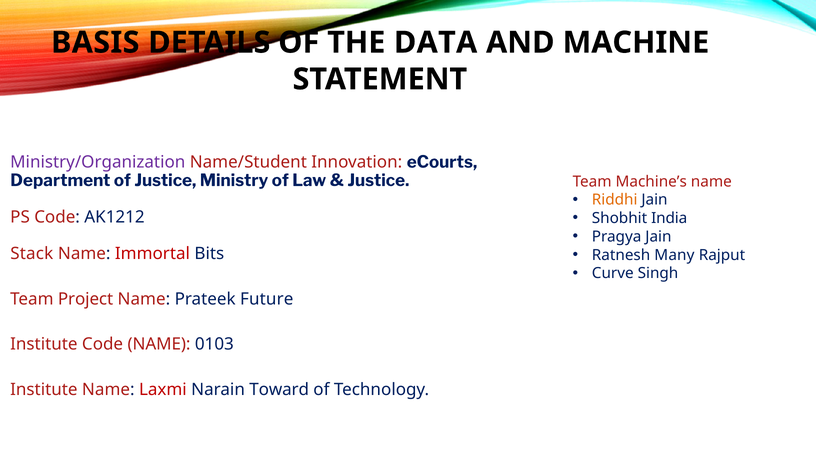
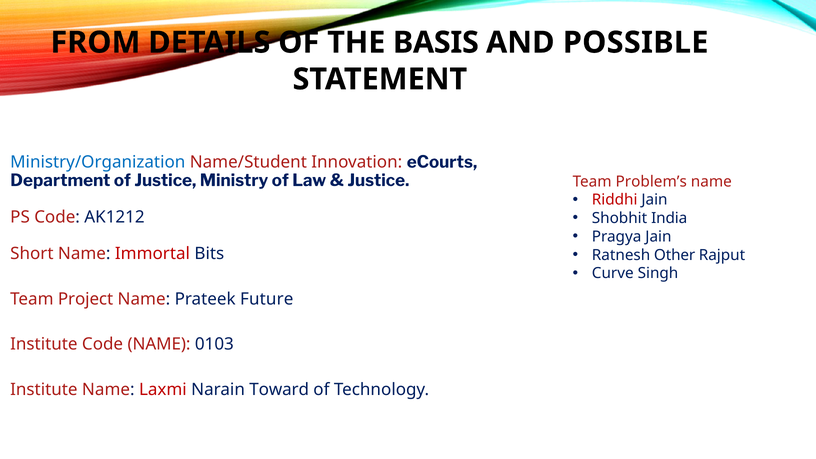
BASIS: BASIS -> FROM
DATA: DATA -> BASIS
MACHINE: MACHINE -> POSSIBLE
Ministry/Organization colour: purple -> blue
Machine’s: Machine’s -> Problem’s
Riddhi colour: orange -> red
Many: Many -> Other
Stack: Stack -> Short
